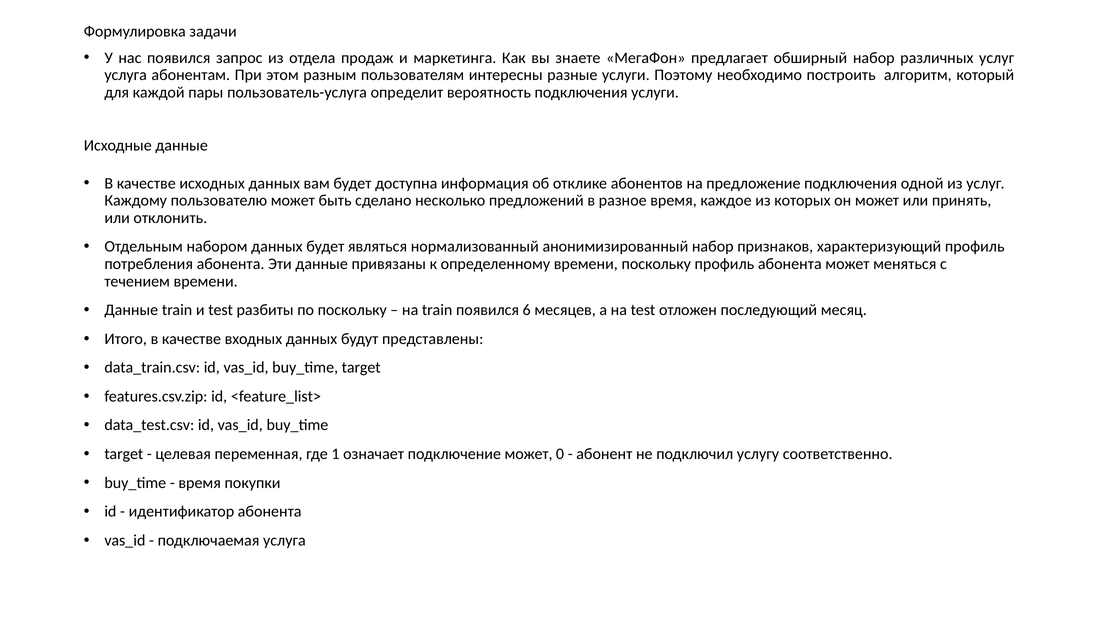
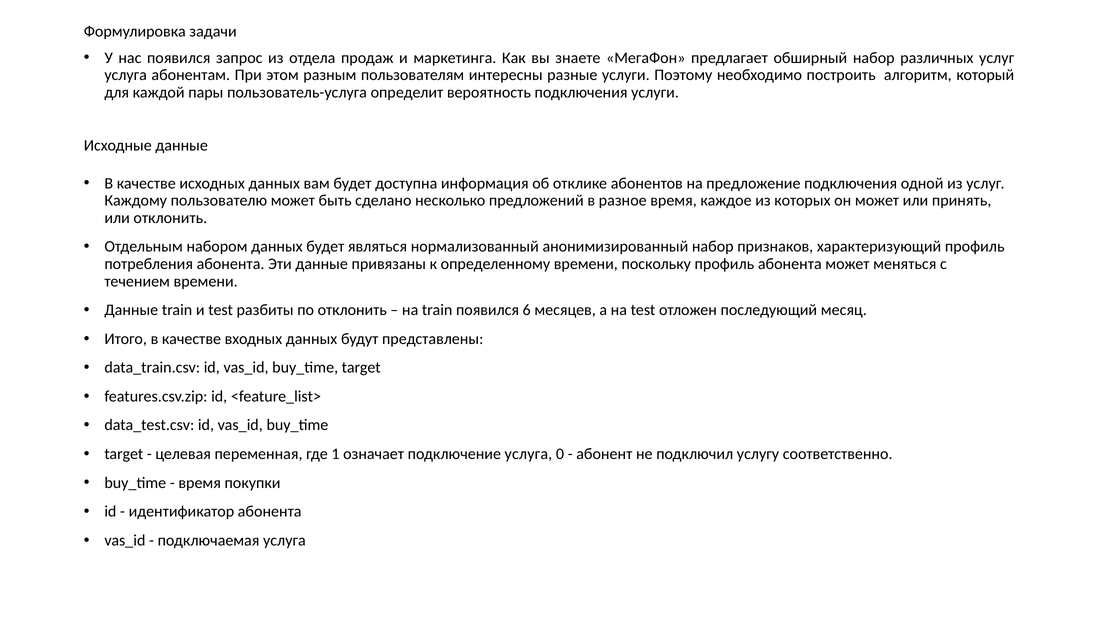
по поскольку: поскольку -> отклонить
подключение может: может -> услуга
